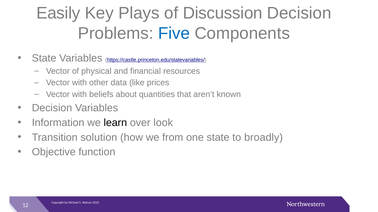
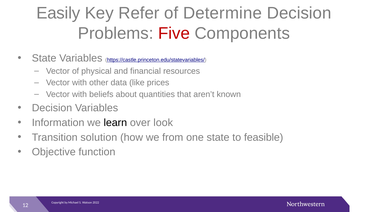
Plays: Plays -> Refer
Discussion: Discussion -> Determine
Five colour: blue -> red
broadly: broadly -> feasible
